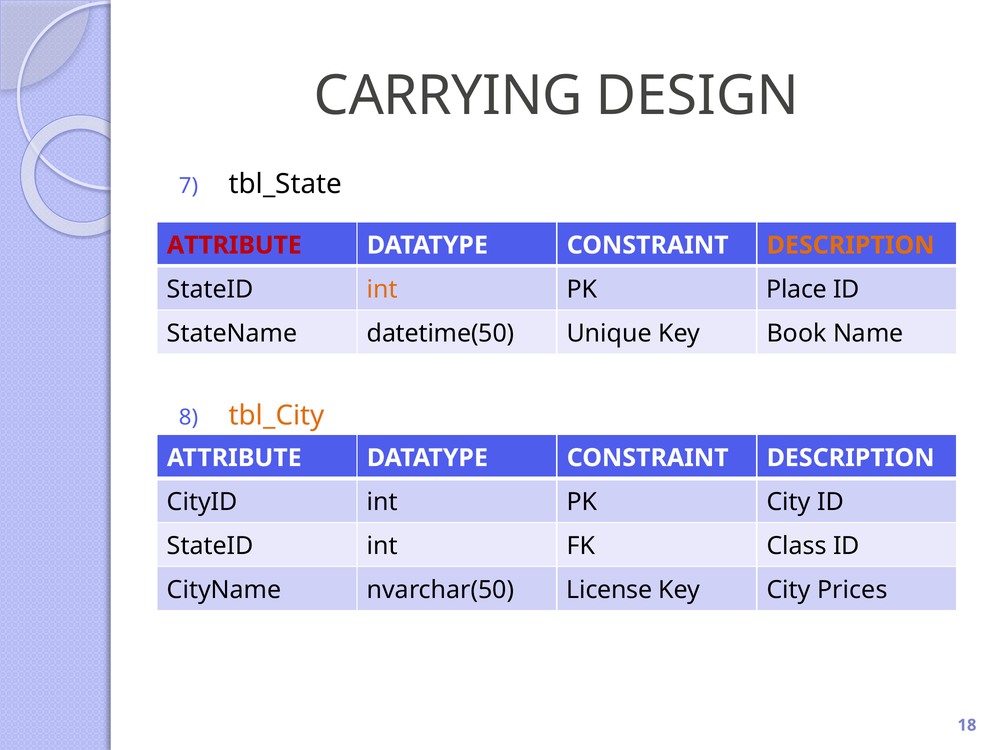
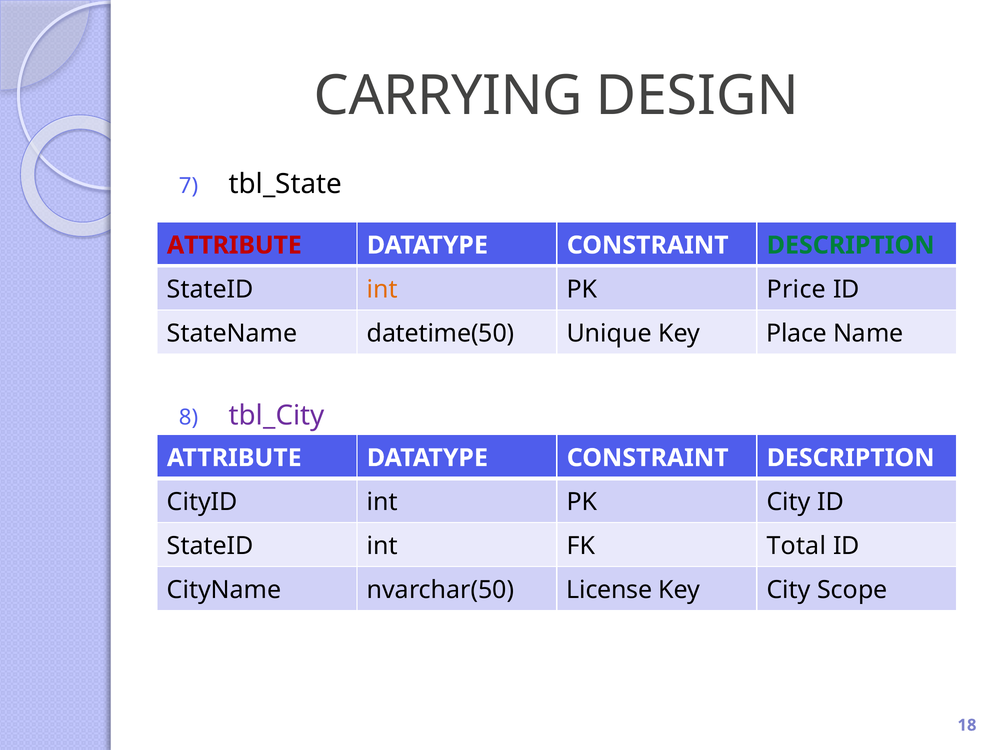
DESCRIPTION at (851, 245) colour: orange -> green
Place: Place -> Price
Book: Book -> Place
tbl_City colour: orange -> purple
Class: Class -> Total
Prices: Prices -> Scope
